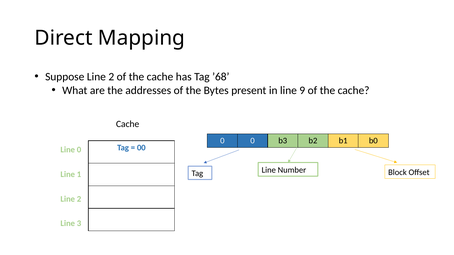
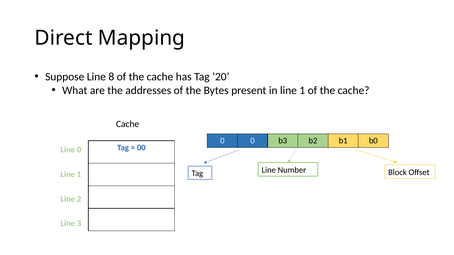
Suppose Line 2: 2 -> 8
’68: ’68 -> ’20
in line 9: 9 -> 1
